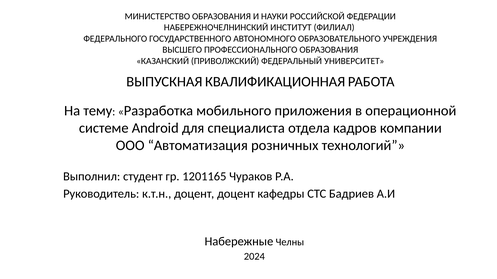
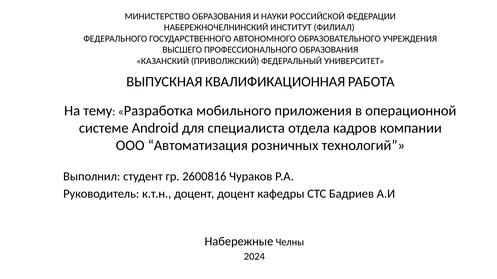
1201165: 1201165 -> 2600816
